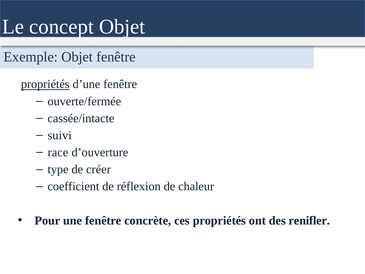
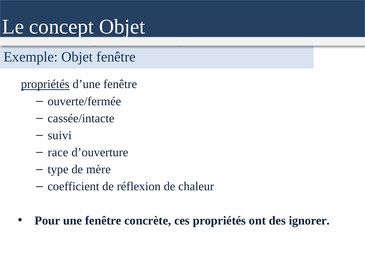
créer: créer -> mère
renifler: renifler -> ignorer
